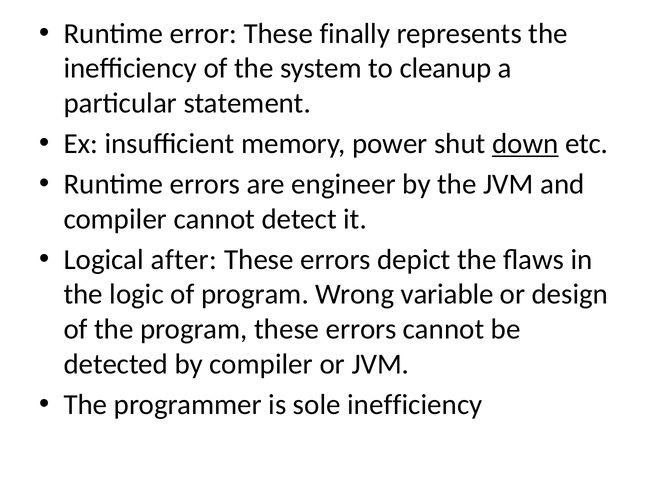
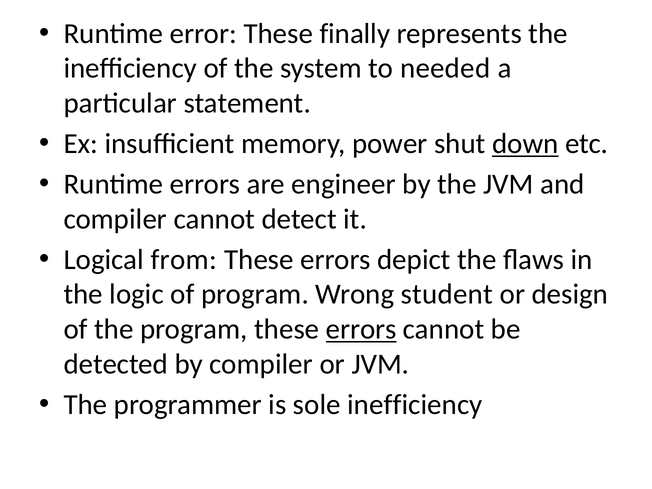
cleanup: cleanup -> needed
after: after -> from
variable: variable -> student
errors at (361, 329) underline: none -> present
